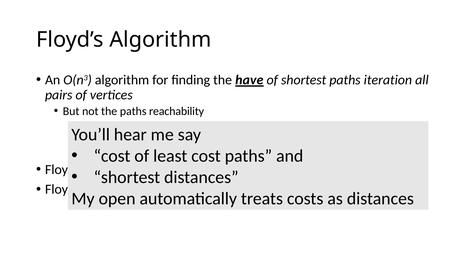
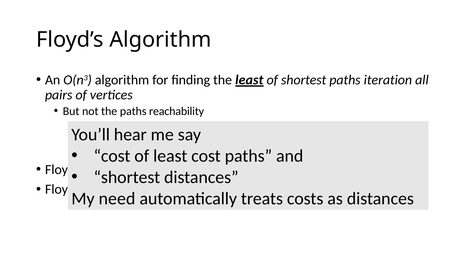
the have: have -> least
open: open -> need
